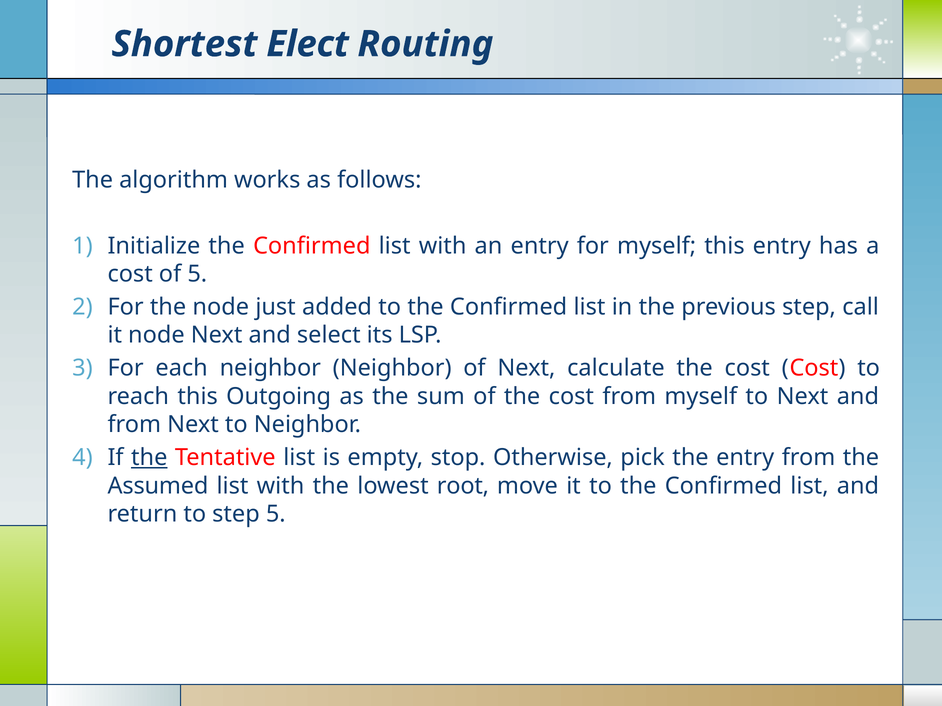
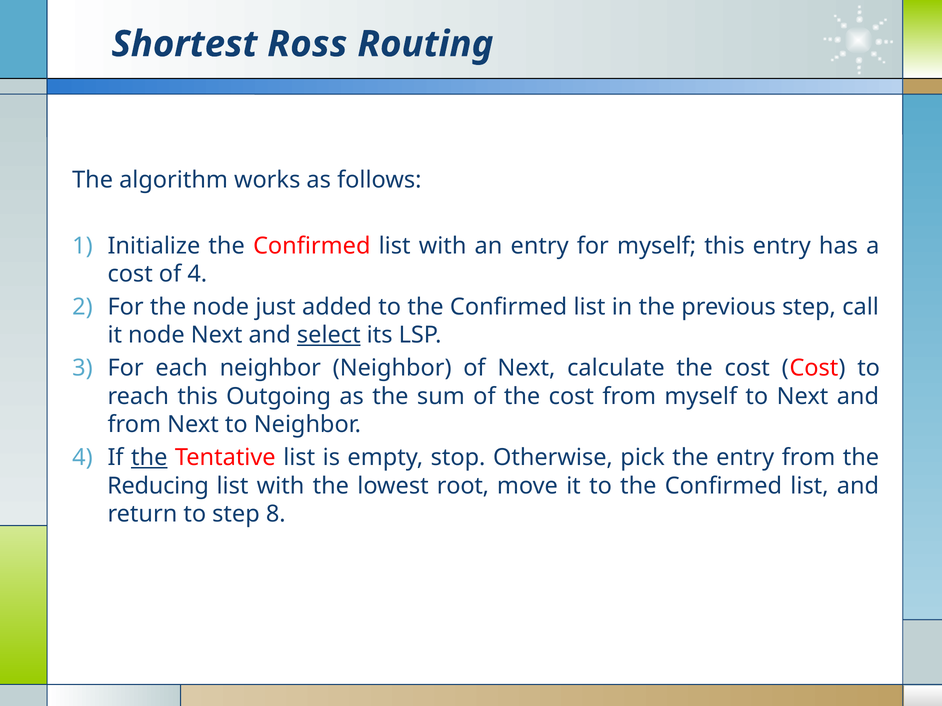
Elect: Elect -> Ross
of 5: 5 -> 4
select underline: none -> present
Assumed: Assumed -> Reducing
step 5: 5 -> 8
